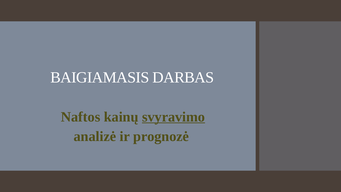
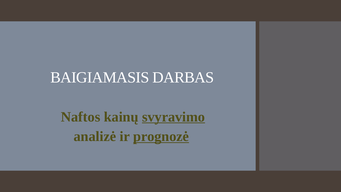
prognozė underline: none -> present
